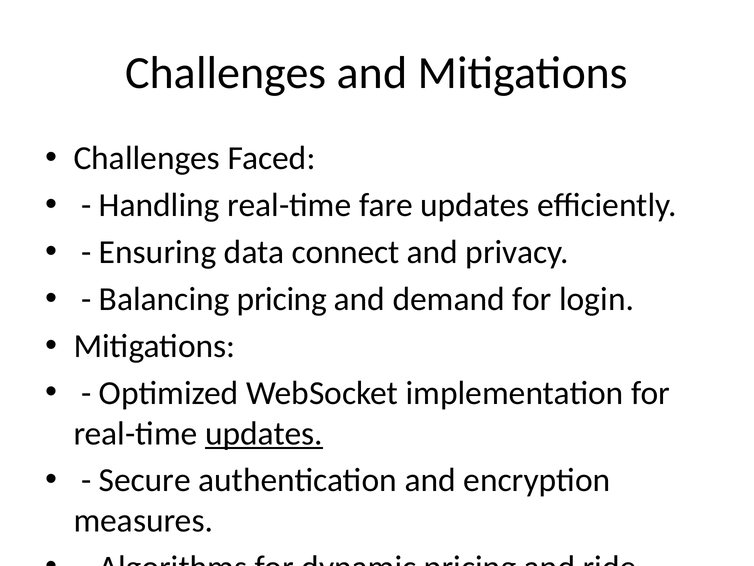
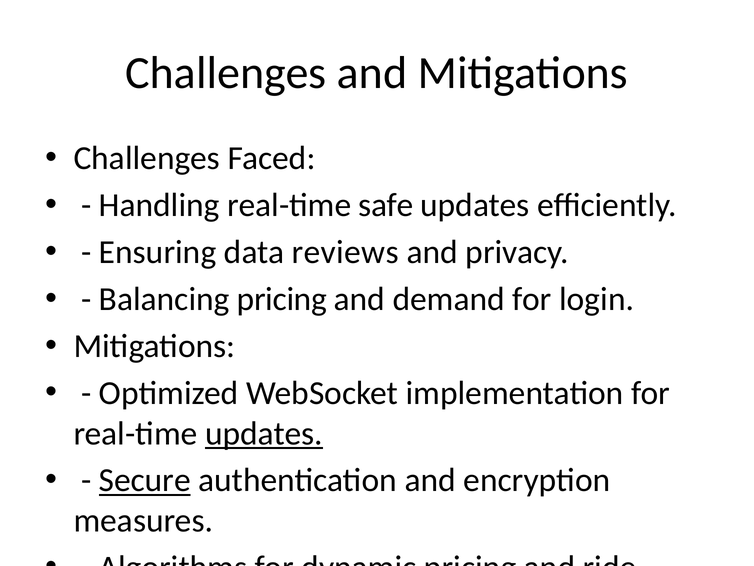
fare: fare -> safe
connect: connect -> reviews
Secure underline: none -> present
